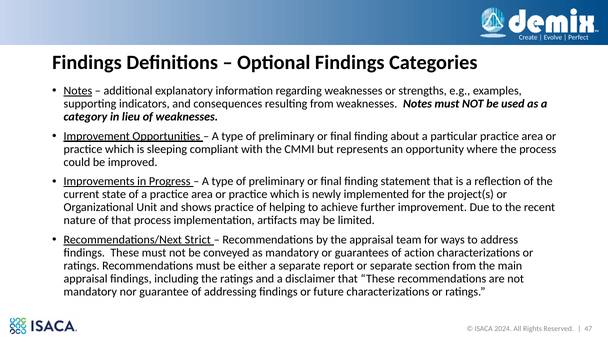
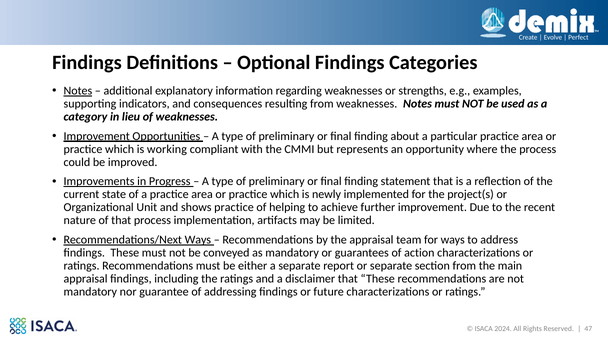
sleeping: sleeping -> working
Recommendations/Next Strict: Strict -> Ways
